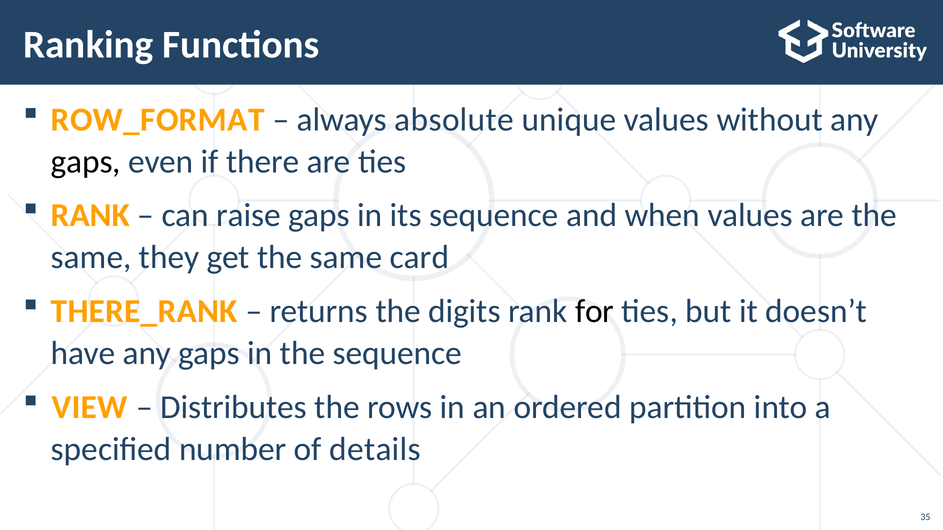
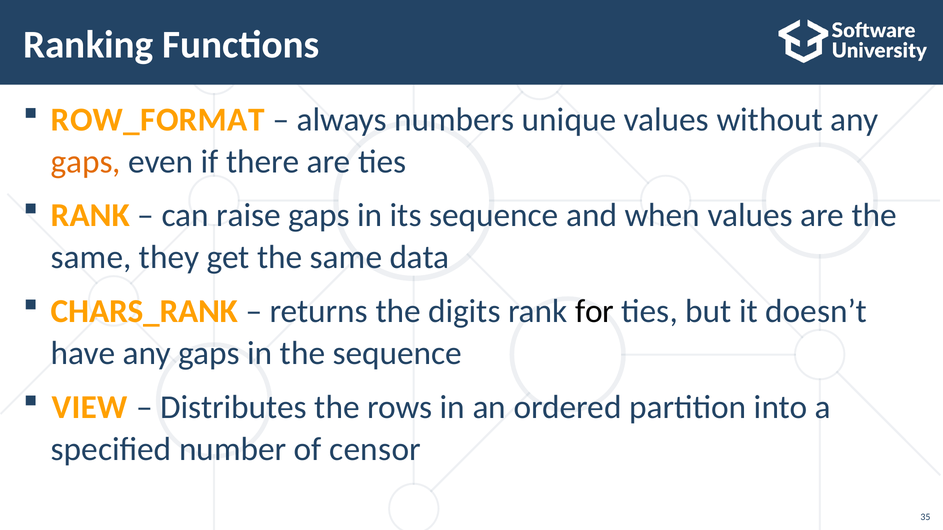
absolute: absolute -> numbers
gaps at (86, 162) colour: black -> orange
card: card -> data
THERE_RANK: THERE_RANK -> CHARS_RANK
details: details -> censor
